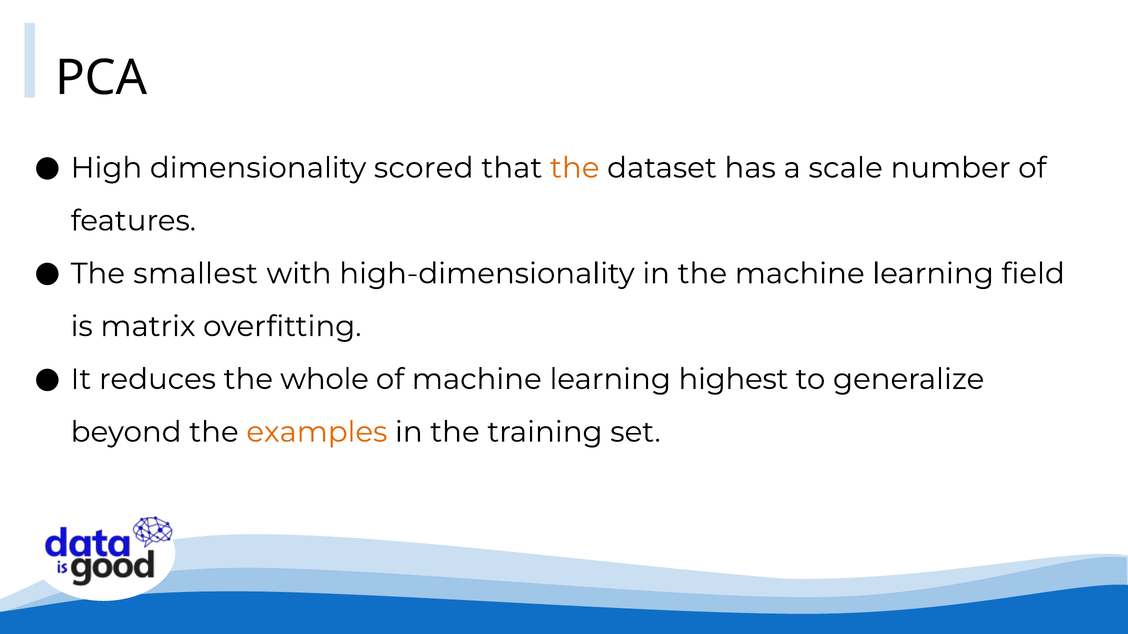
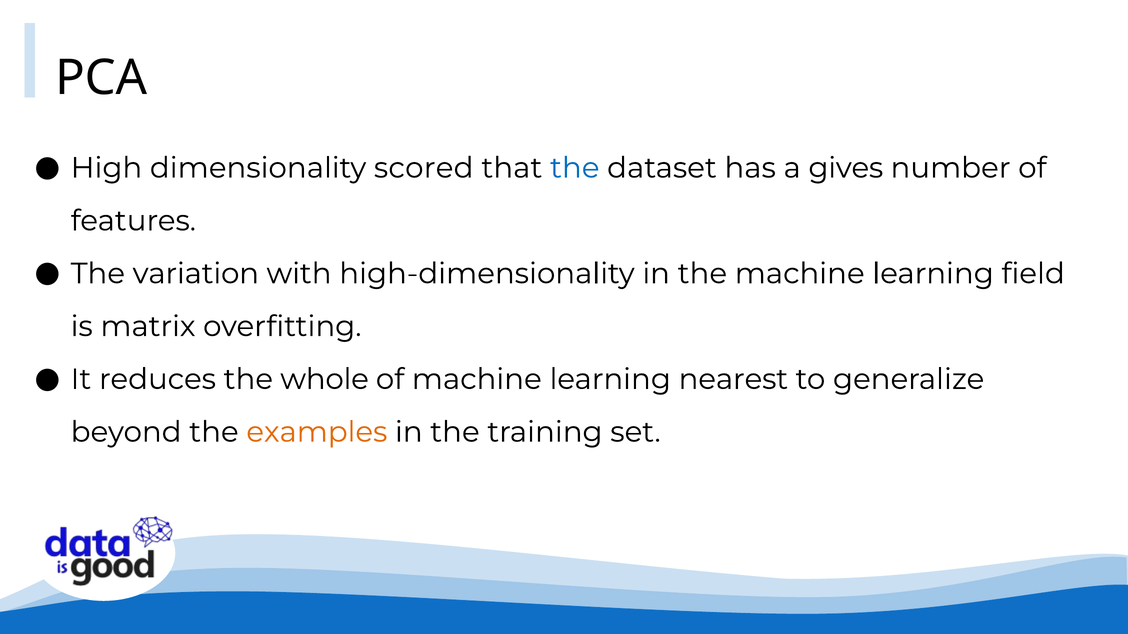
the at (575, 168) colour: orange -> blue
scale: scale -> gives
smallest: smallest -> variation
highest: highest -> nearest
